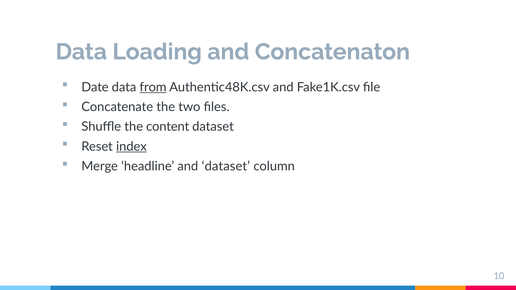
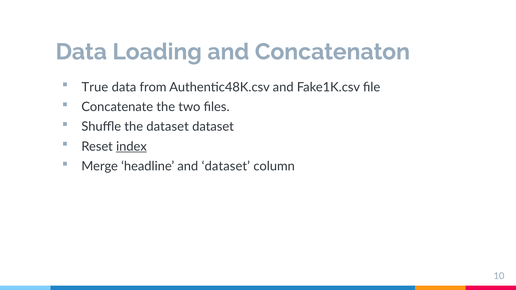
Date: Date -> True
from underline: present -> none
the content: content -> dataset
